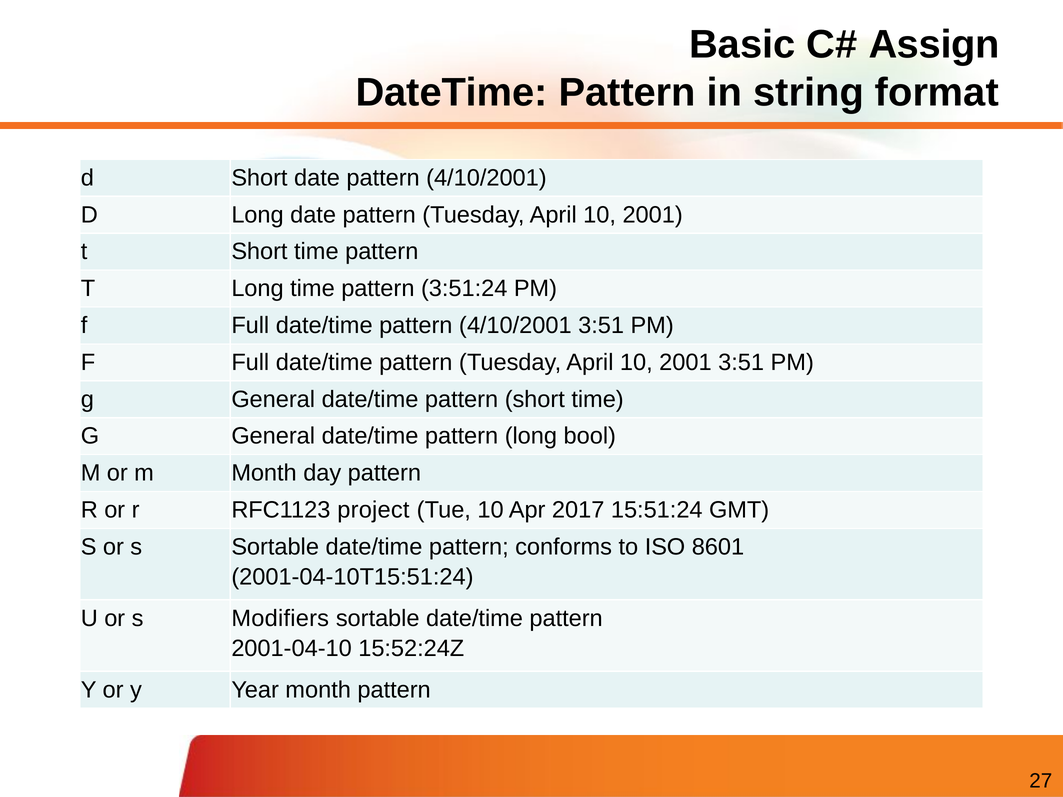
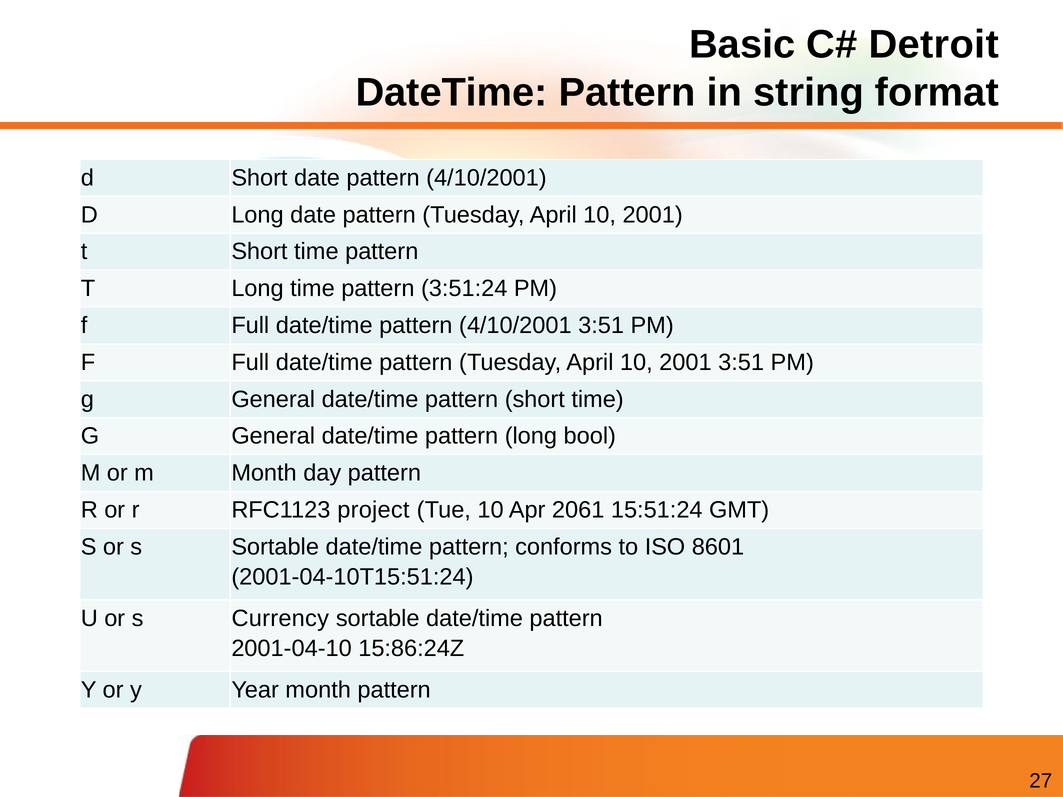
Assign: Assign -> Detroit
2017: 2017 -> 2061
Modifiers: Modifiers -> Currency
15:52:24Z: 15:52:24Z -> 15:86:24Z
